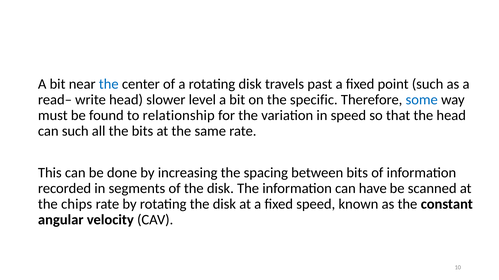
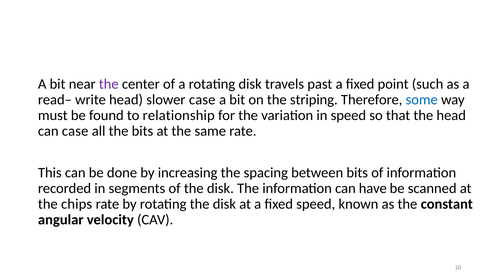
the at (109, 84) colour: blue -> purple
slower level: level -> case
specific: specific -> striping
can such: such -> case
